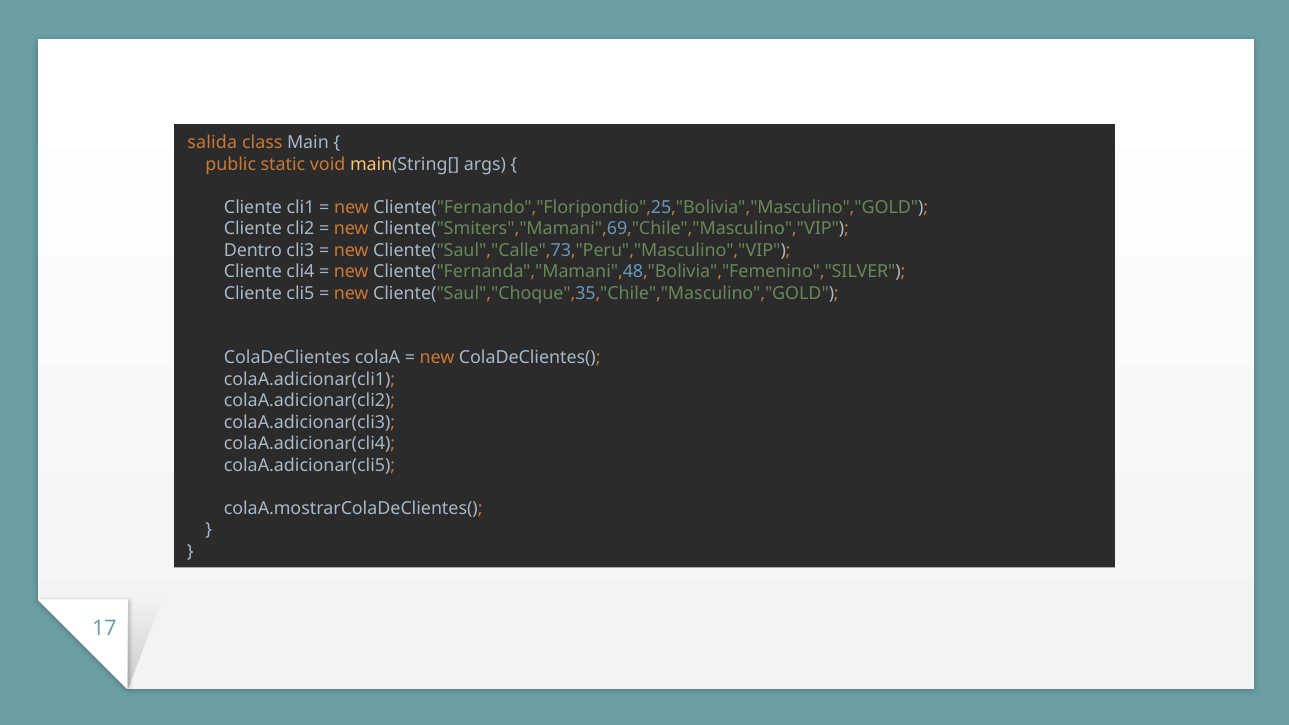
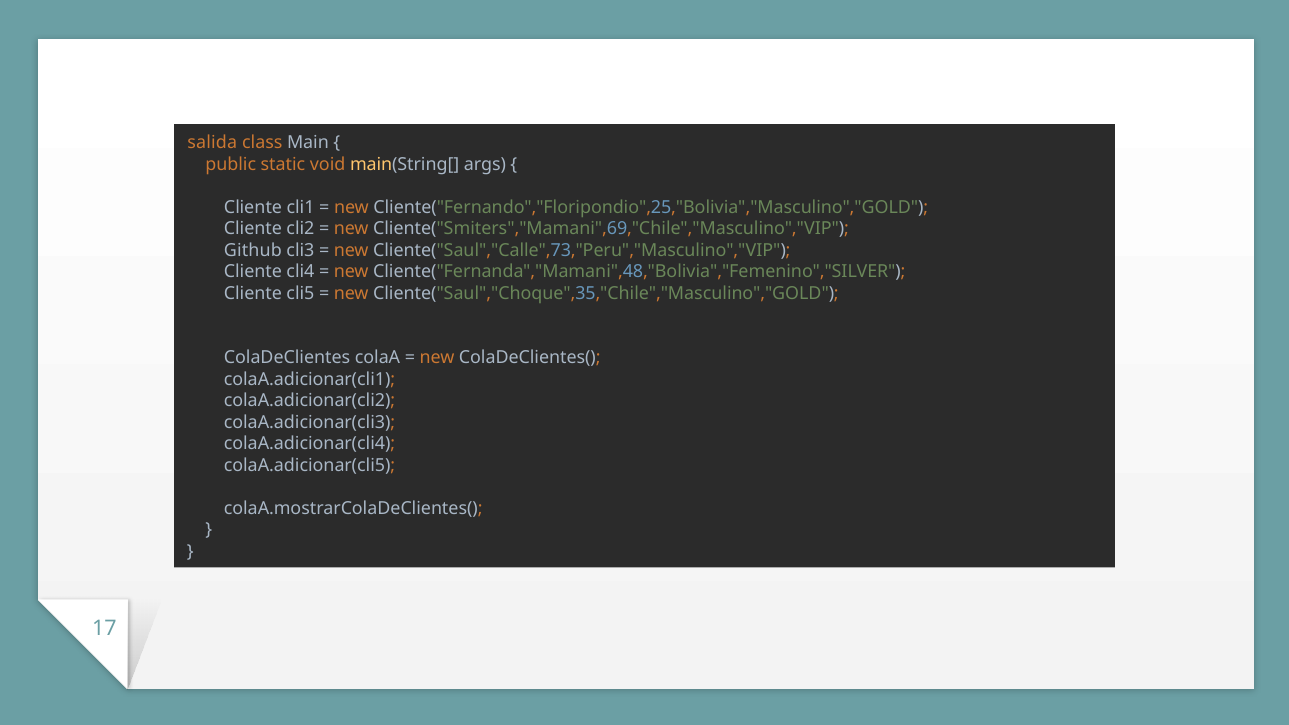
Dentro: Dentro -> Github
